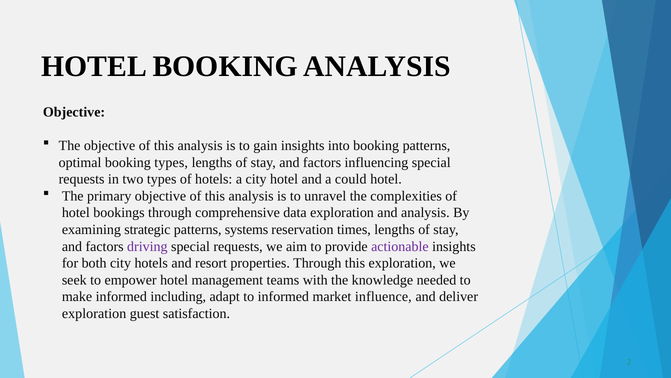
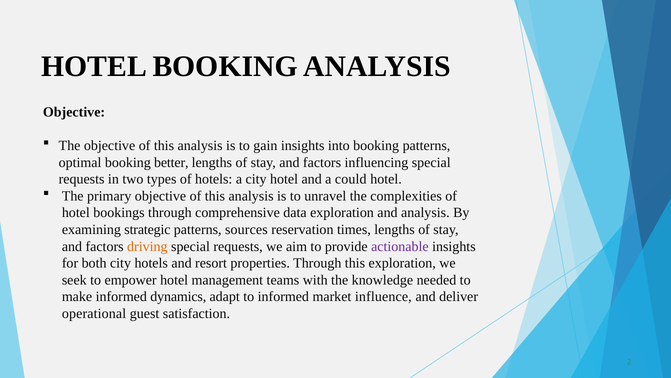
booking types: types -> better
systems: systems -> sources
driving colour: purple -> orange
including: including -> dynamics
exploration at (94, 313): exploration -> operational
